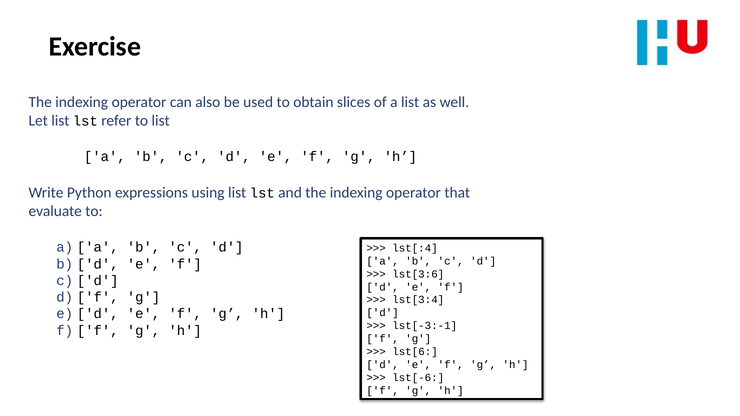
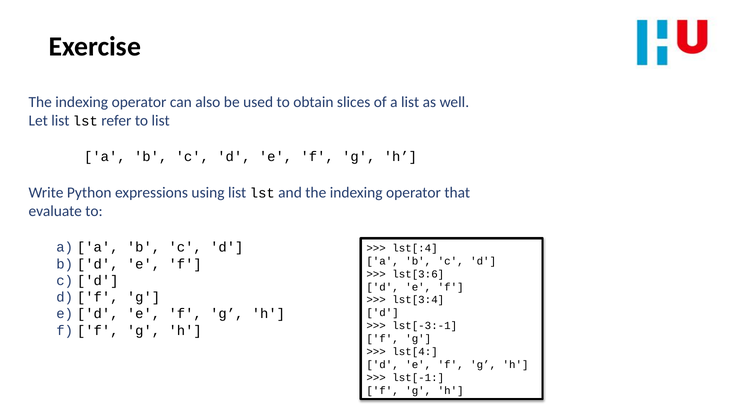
lst[6: lst[6 -> lst[4
lst[-6: lst[-6 -> lst[-1
